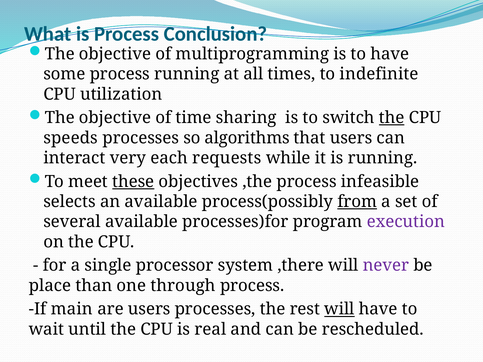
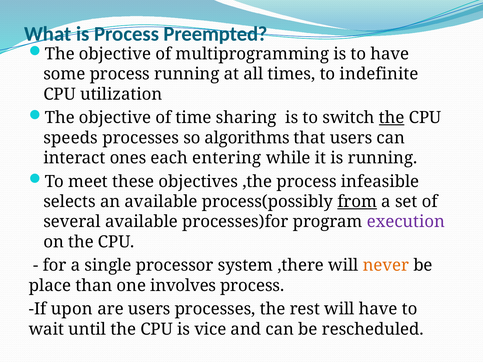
Conclusion: Conclusion -> Preempted
very: very -> ones
requests: requests -> entering
these underline: present -> none
never colour: purple -> orange
through: through -> involves
main: main -> upon
will at (339, 309) underline: present -> none
real: real -> vice
